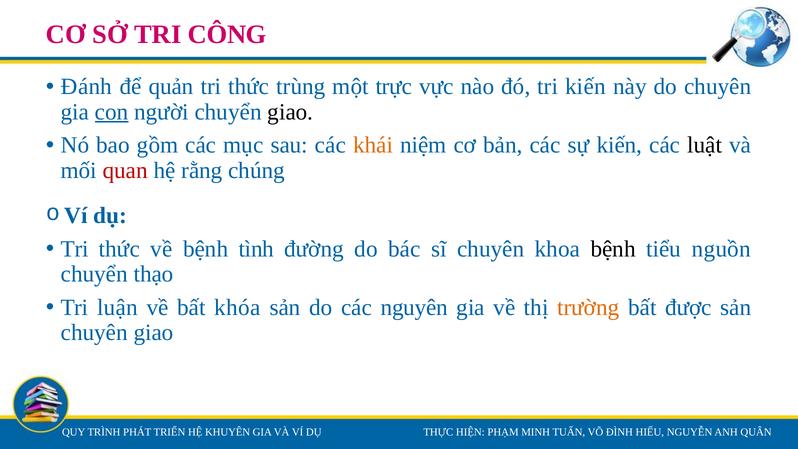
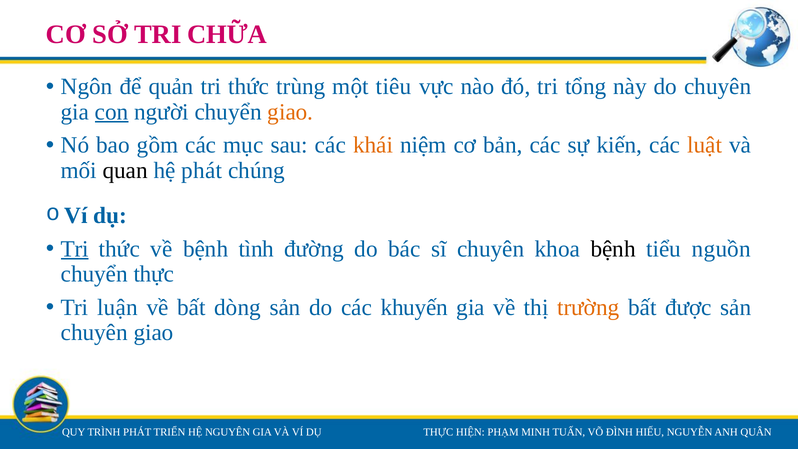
CÔNG: CÔNG -> CHỮA
Đánh: Đánh -> Ngôn
trực: trực -> tiêu
tri kiến: kiến -> tổng
giao at (290, 112) colour: black -> orange
luật colour: black -> orange
quan colour: red -> black
hệ rằng: rằng -> phát
Tri at (75, 249) underline: none -> present
chuyển thạo: thạo -> thực
khóa: khóa -> dòng
nguyên: nguyên -> khuyến
KHUYÊN: KHUYÊN -> NGUYÊN
